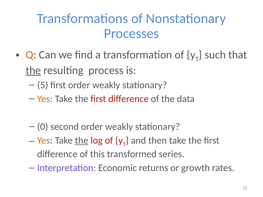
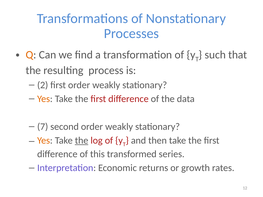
the at (33, 70) underline: present -> none
5: 5 -> 2
0: 0 -> 7
